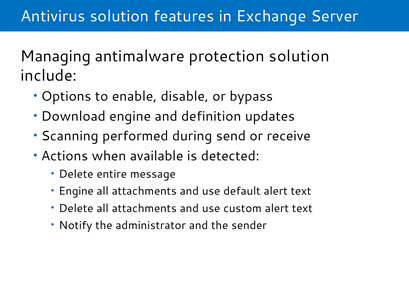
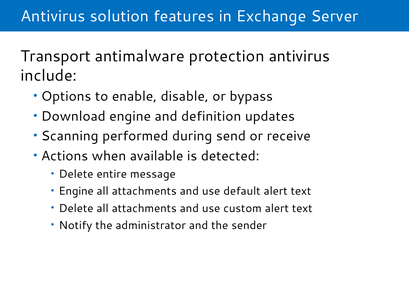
Managing: Managing -> Transport
protection solution: solution -> antivirus
